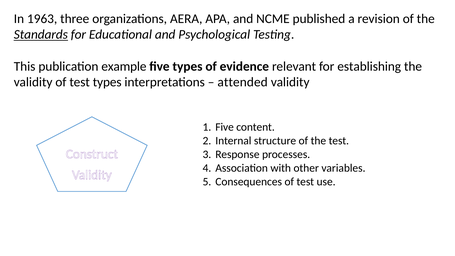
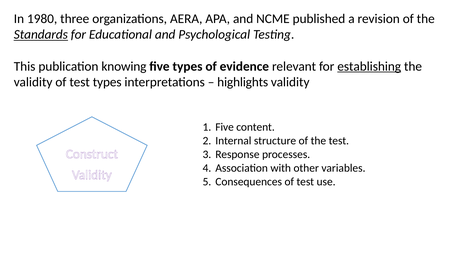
1963: 1963 -> 1980
example: example -> knowing
establishing underline: none -> present
attended: attended -> highlights
